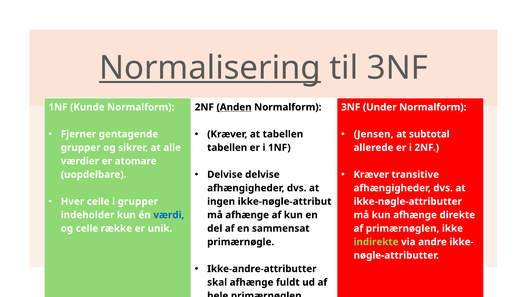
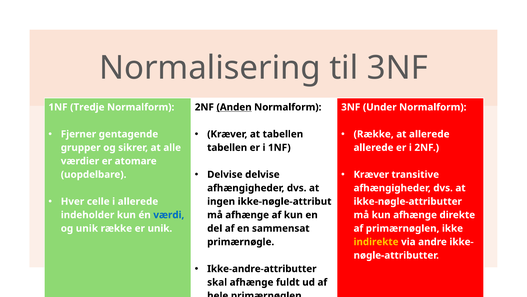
Normalisering underline: present -> none
Kunde: Kunde -> Tredje
Jensen at (374, 134): Jensen -> Række
at subtotal: subtotal -> allerede
i grupper: grupper -> allerede
og celle: celle -> unik
indirekte colour: light green -> yellow
